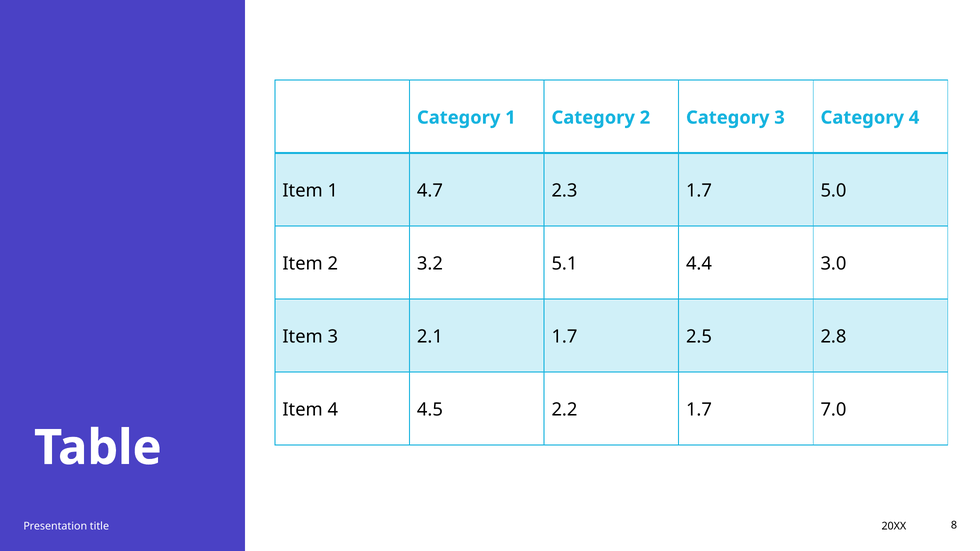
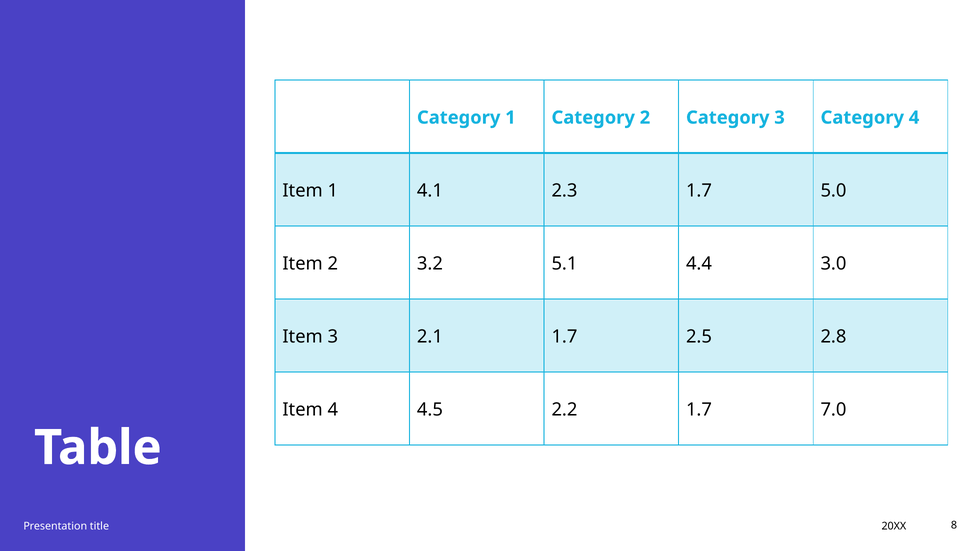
4.7: 4.7 -> 4.1
